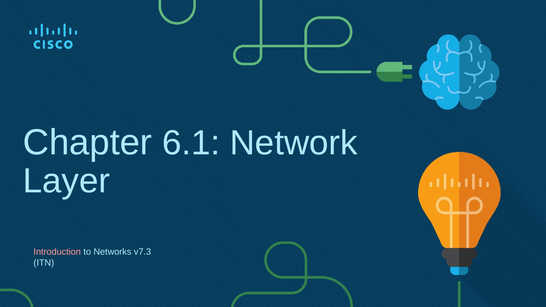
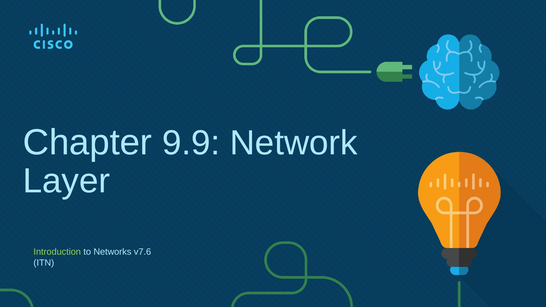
6.1: 6.1 -> 9.9
Introduction colour: pink -> light green
v7.3: v7.3 -> v7.6
